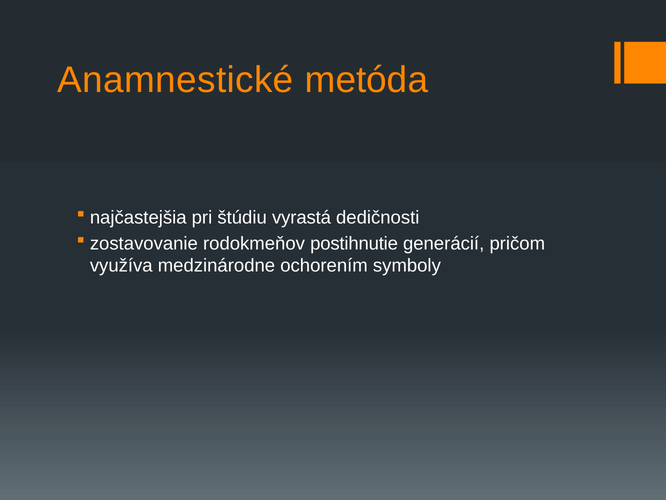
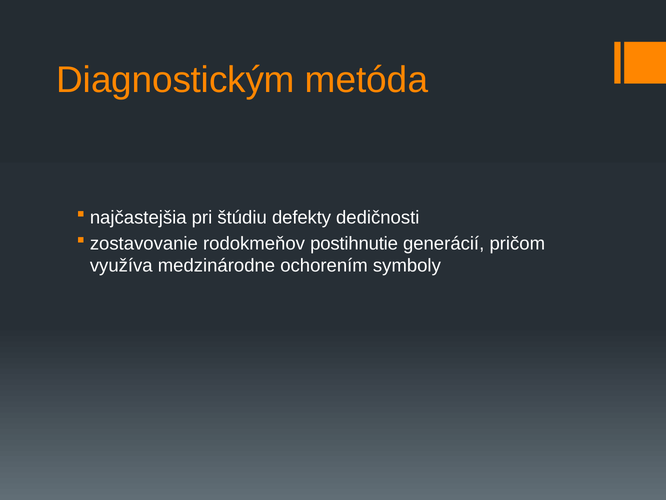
Anamnestické: Anamnestické -> Diagnostickým
vyrastá: vyrastá -> defekty
